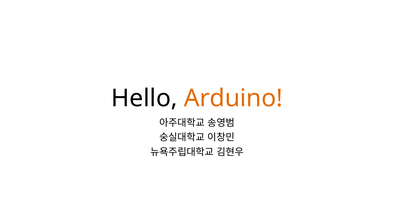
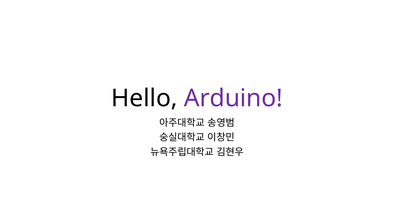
Arduino colour: orange -> purple
